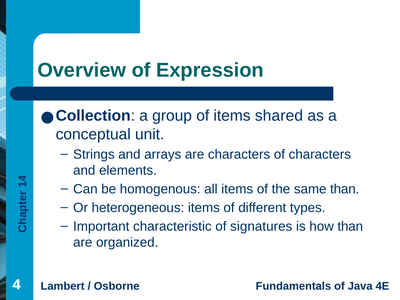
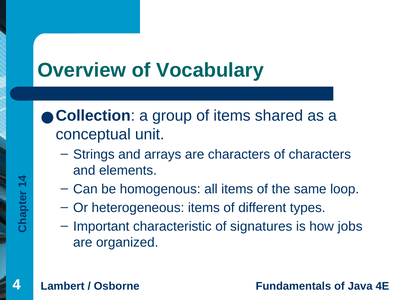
Expression: Expression -> Vocabulary
same than: than -> loop
how than: than -> jobs
